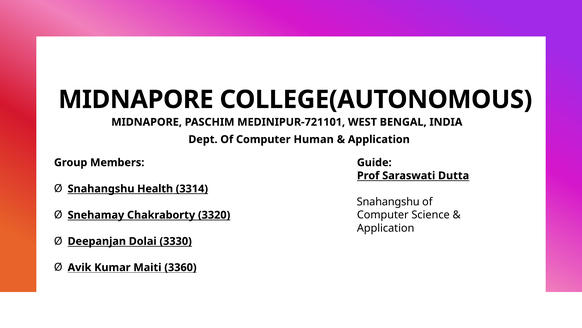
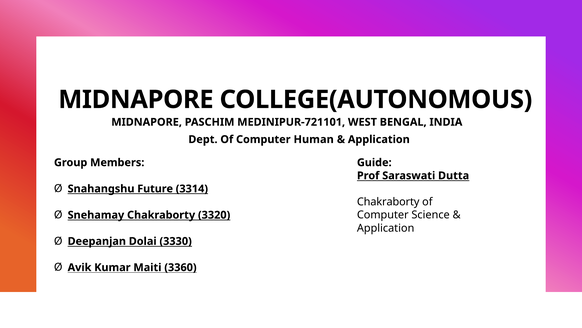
Health: Health -> Future
Snahangshu at (388, 202): Snahangshu -> Chakraborty
